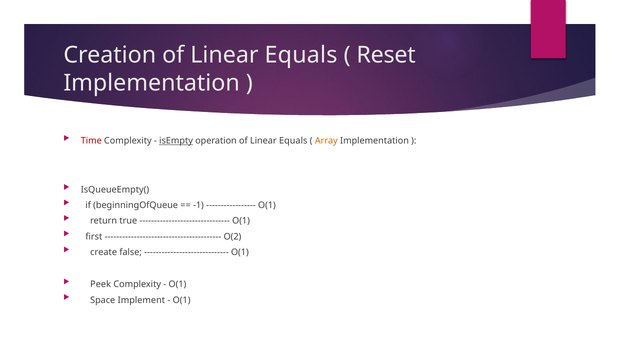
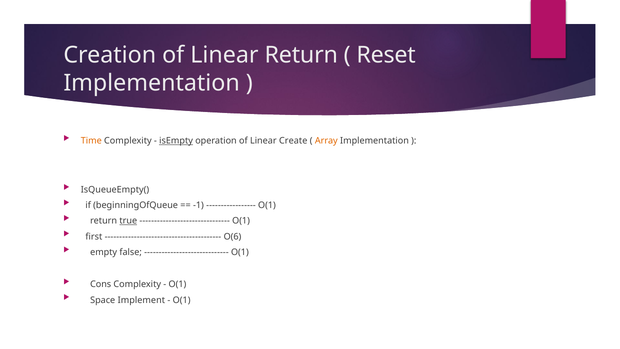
Creation of Linear Equals: Equals -> Return
Time colour: red -> orange
operation of Linear Equals: Equals -> Create
true underline: none -> present
O(2: O(2 -> O(6
create: create -> empty
Peek: Peek -> Cons
